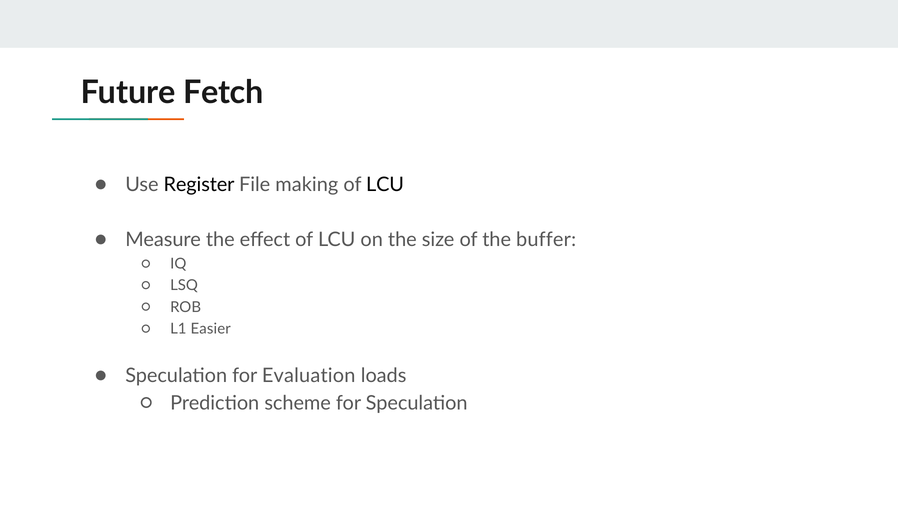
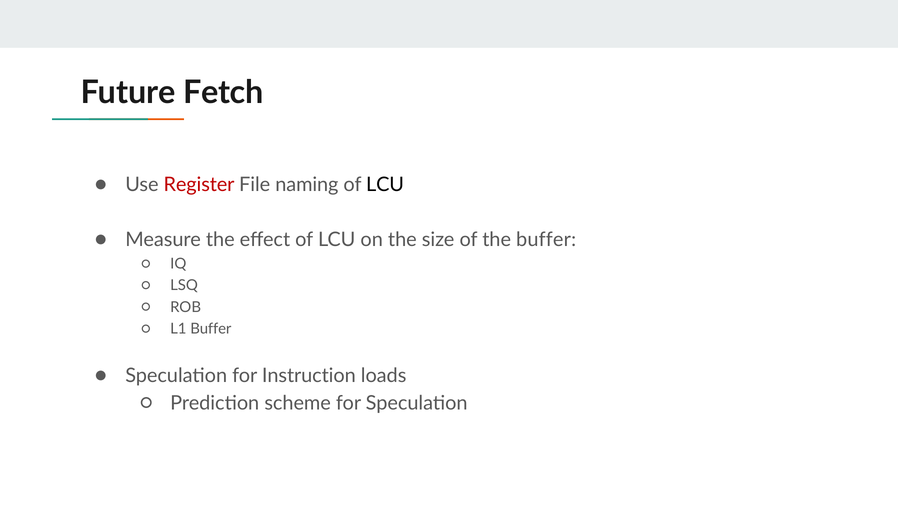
Register colour: black -> red
making: making -> naming
L1 Easier: Easier -> Buffer
Evaluation: Evaluation -> Instruction
